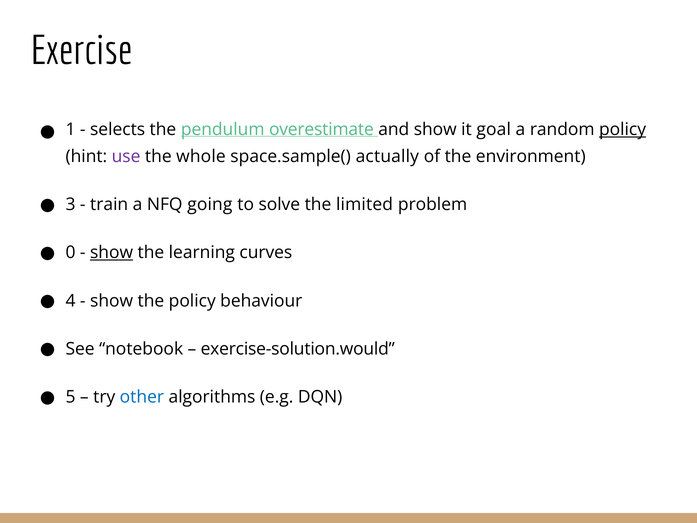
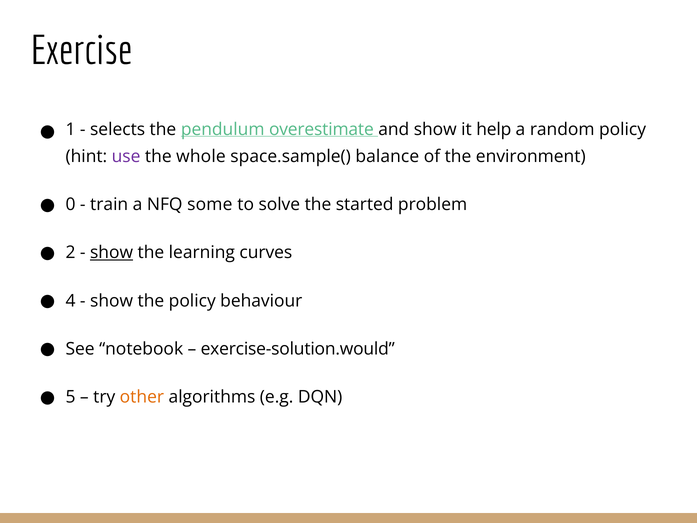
goal: goal -> help
policy at (623, 130) underline: present -> none
actually: actually -> balance
3: 3 -> 0
going: going -> some
limited: limited -> started
0: 0 -> 2
other colour: blue -> orange
